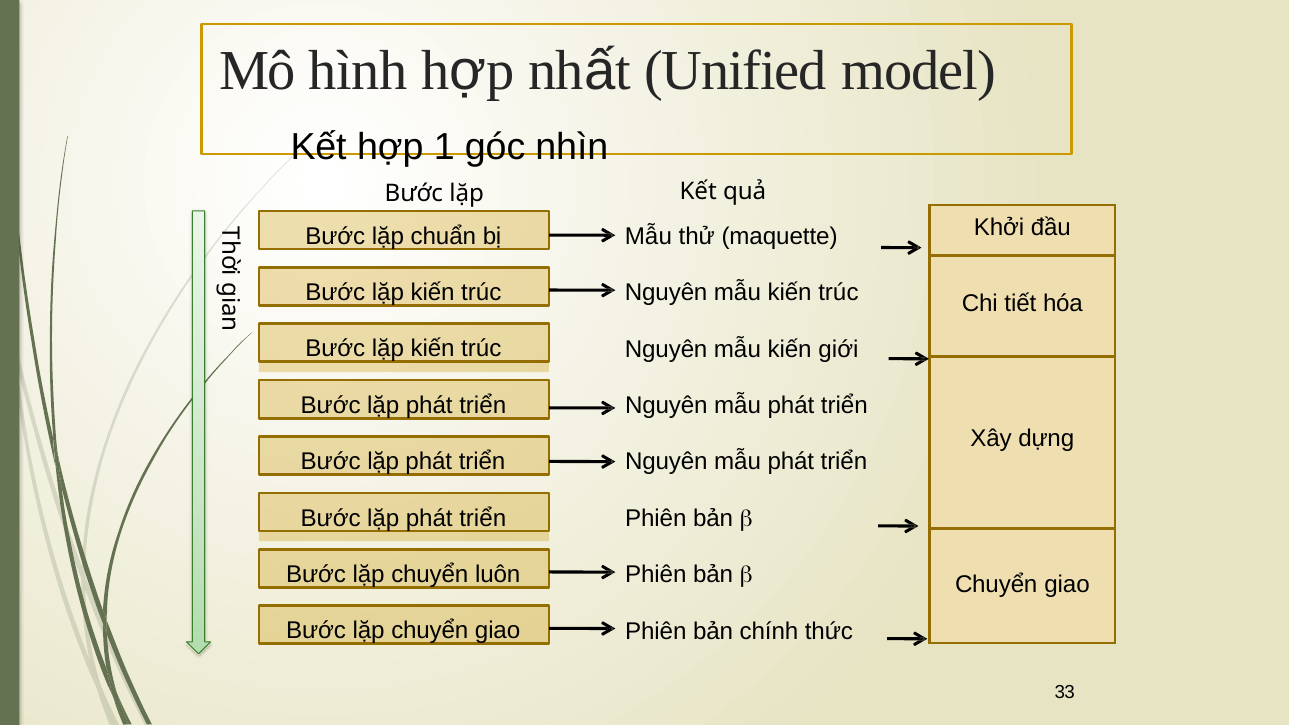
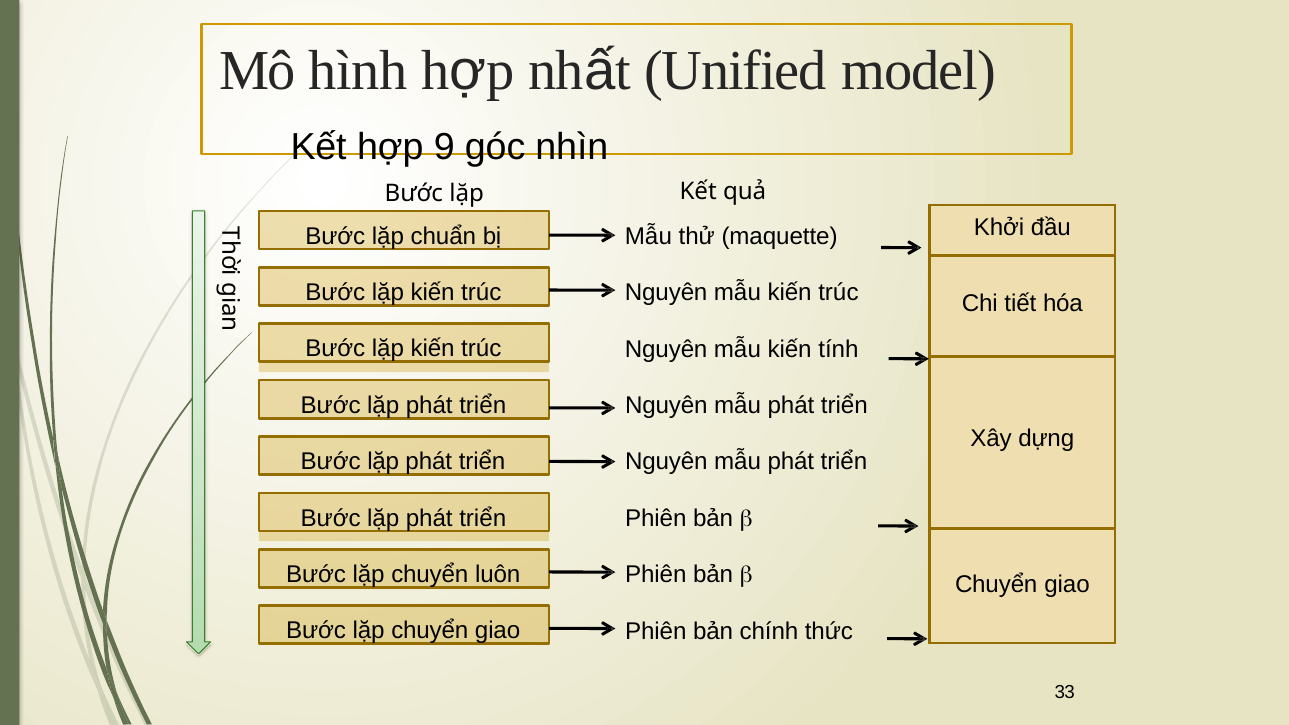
1: 1 -> 9
giới: giới -> tính
